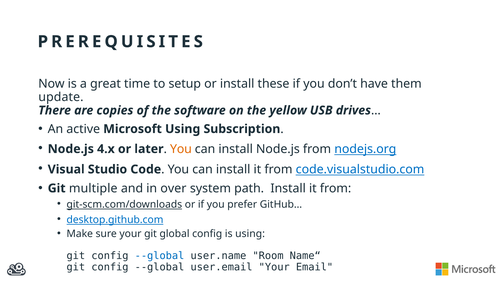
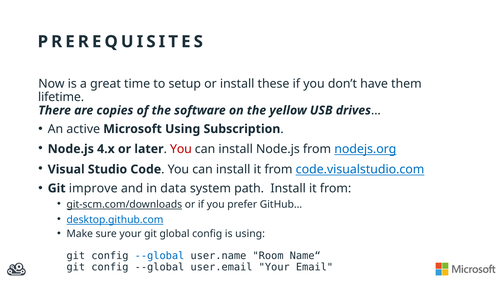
update: update -> lifetime
You at (181, 149) colour: orange -> red
multiple: multiple -> improve
over: over -> data
